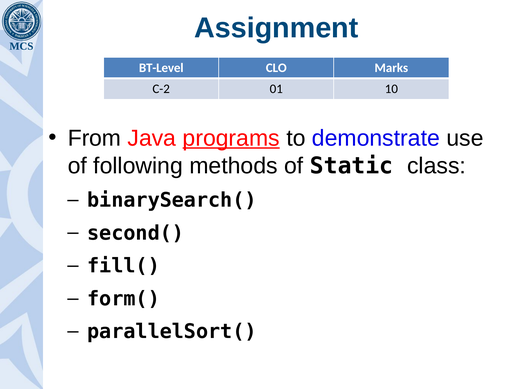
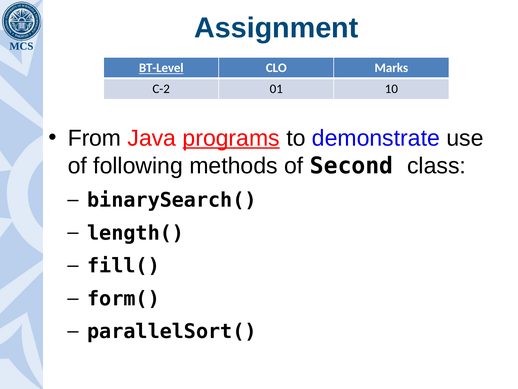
BT-Level underline: none -> present
Static: Static -> Second
second(: second( -> length(
